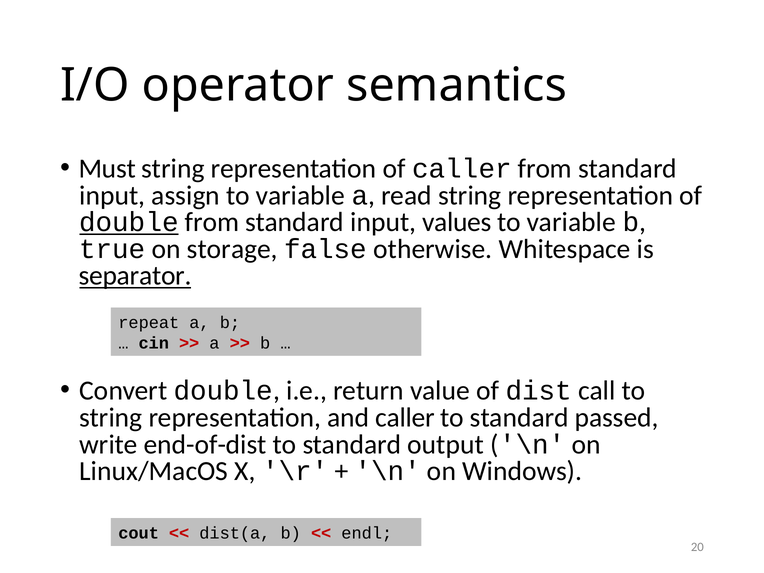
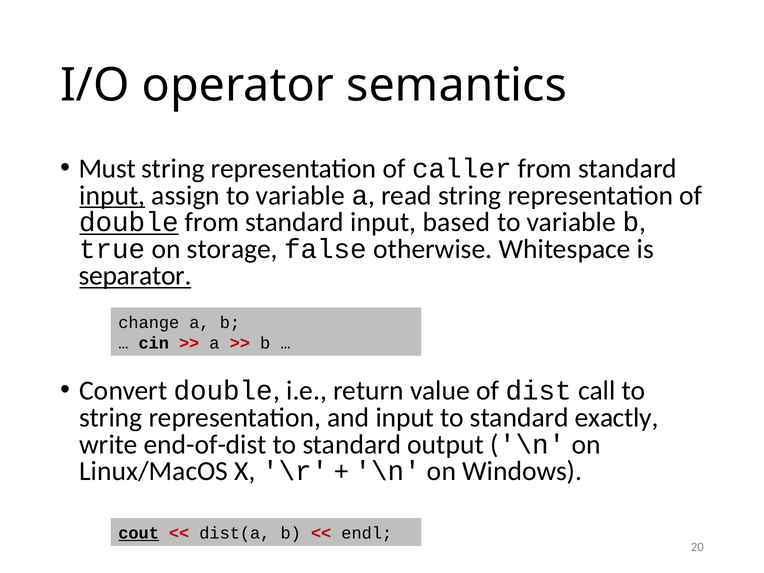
input at (112, 195) underline: none -> present
values: values -> based
repeat: repeat -> change
and caller: caller -> input
passed: passed -> exactly
cout underline: none -> present
